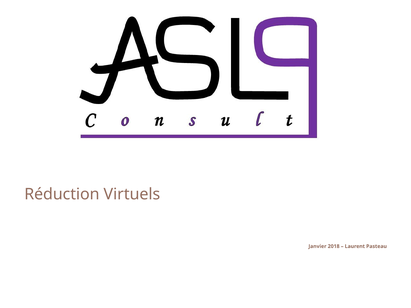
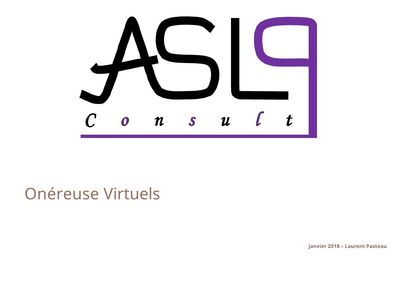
Réduction: Réduction -> Onéreuse
